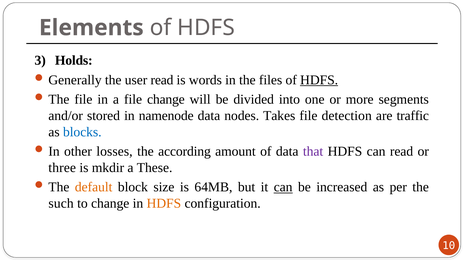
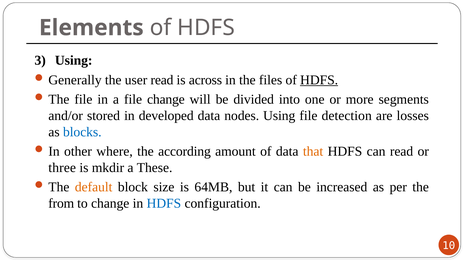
Holds at (74, 60): Holds -> Using
words: words -> across
namenode: namenode -> developed
nodes Takes: Takes -> Using
traffic: traffic -> losses
losses: losses -> where
that colour: purple -> orange
can at (283, 187) underline: present -> none
such: such -> from
HDFS at (164, 203) colour: orange -> blue
